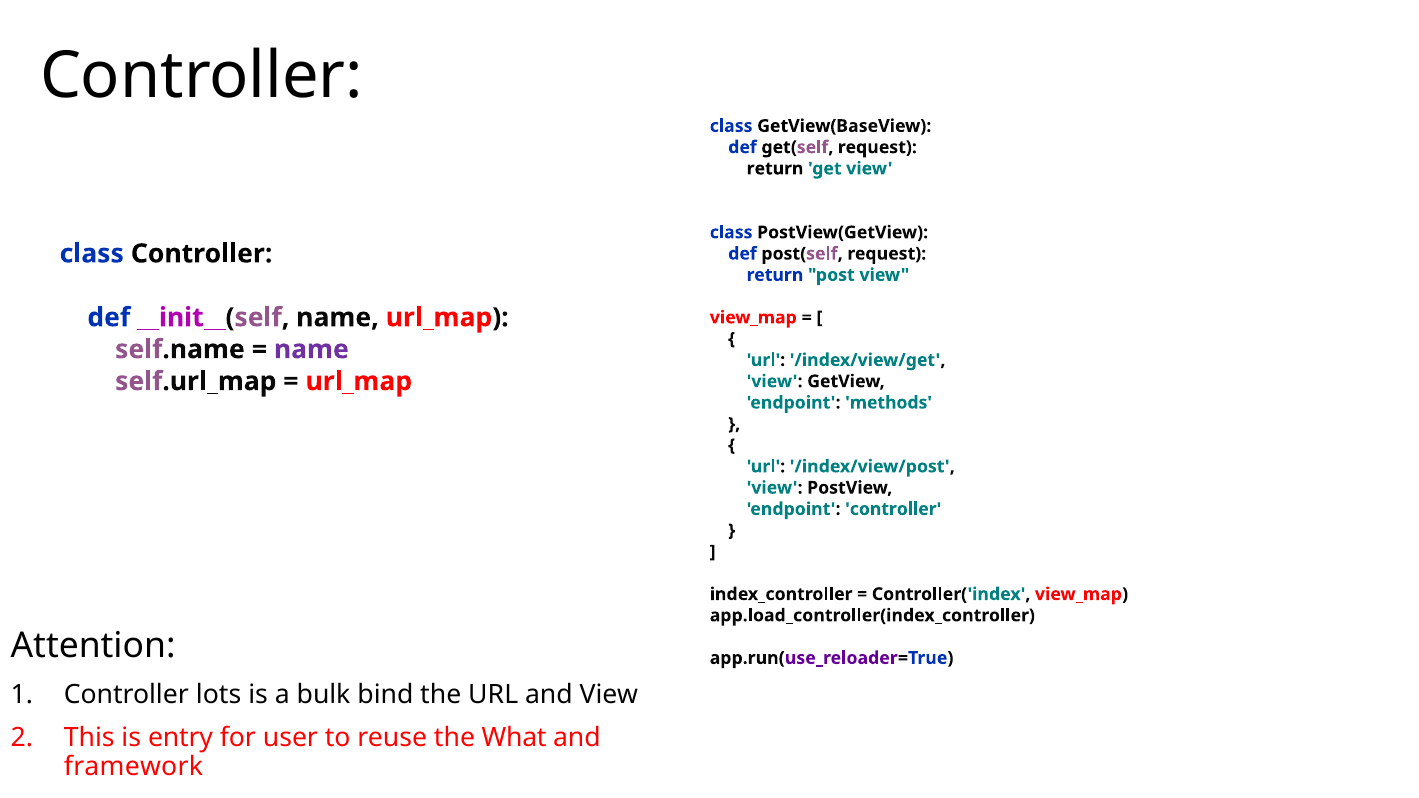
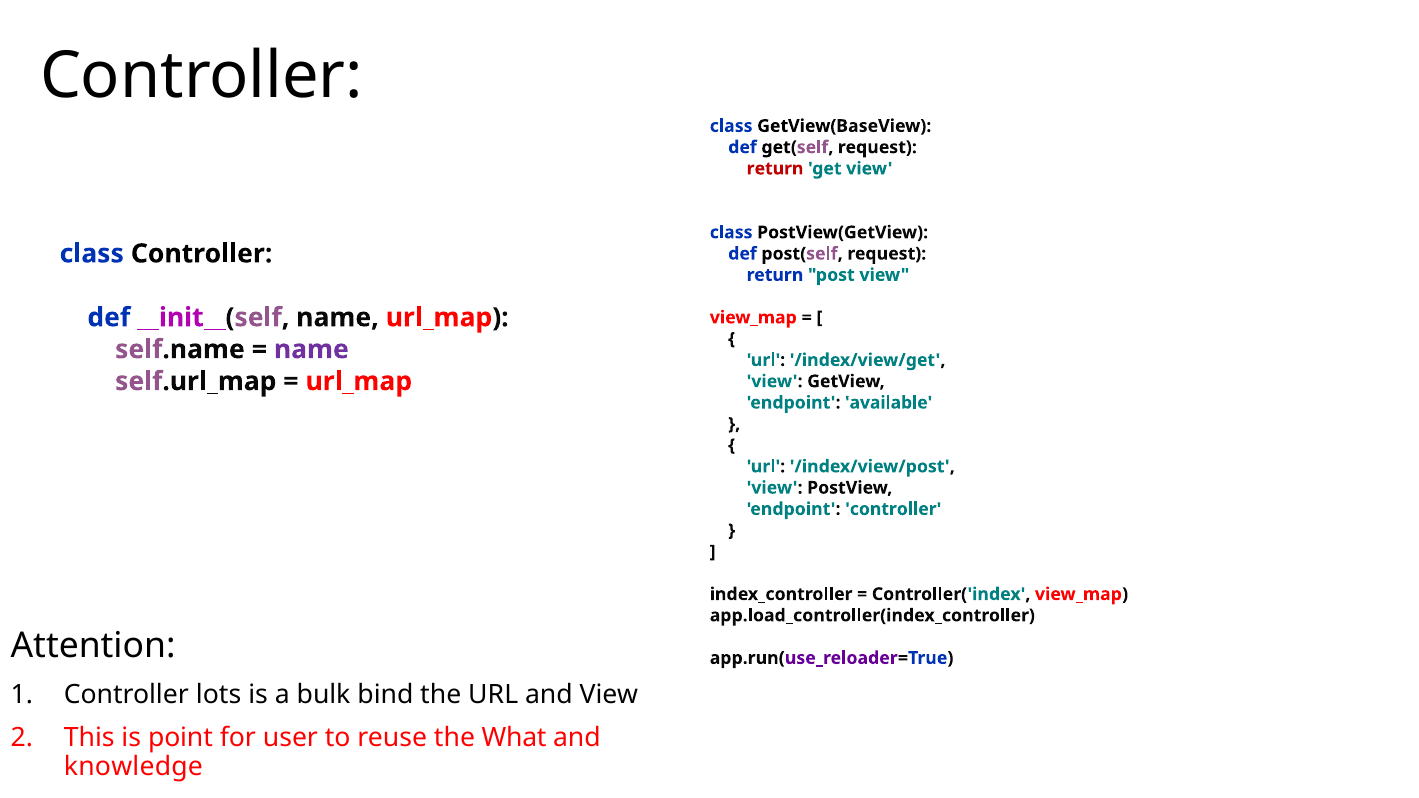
return at (775, 169) colour: black -> red
methods: methods -> available
entry: entry -> point
framework: framework -> knowledge
